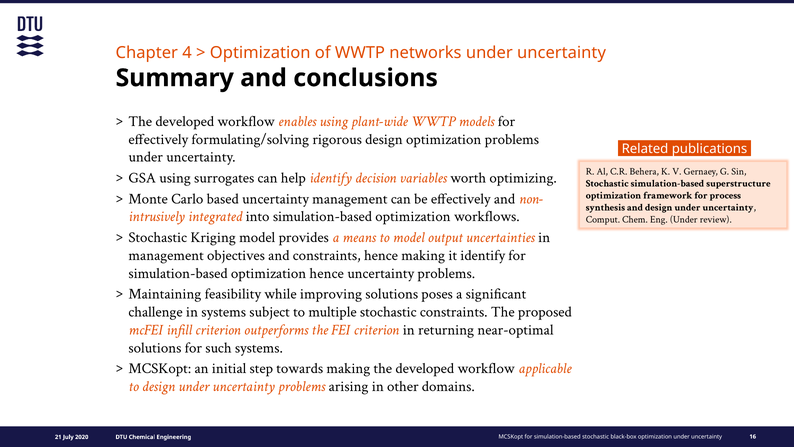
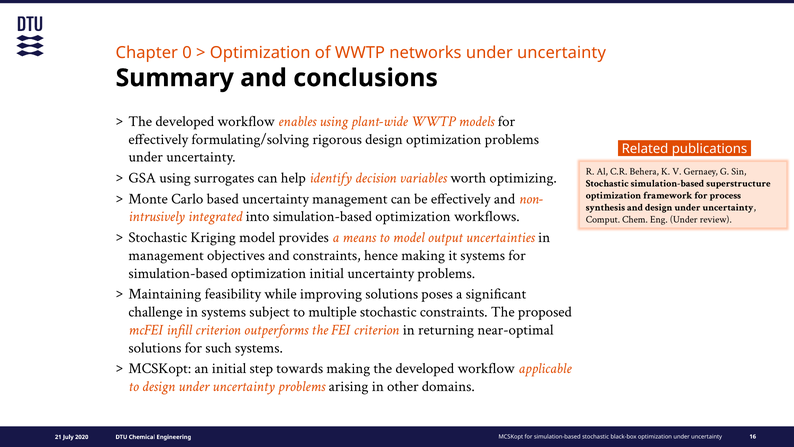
4: 4 -> 0
it identify: identify -> systems
optimization hence: hence -> initial
